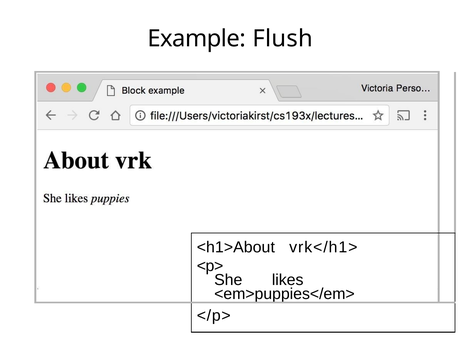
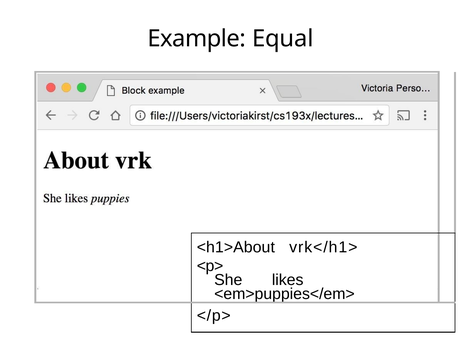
Flush: Flush -> Equal
